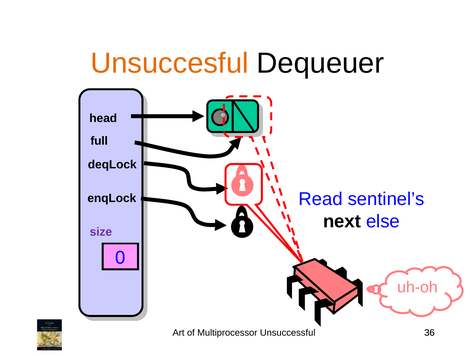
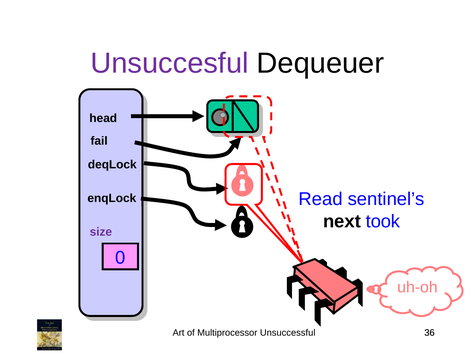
Unsuccesful colour: orange -> purple
full: full -> fail
else: else -> took
